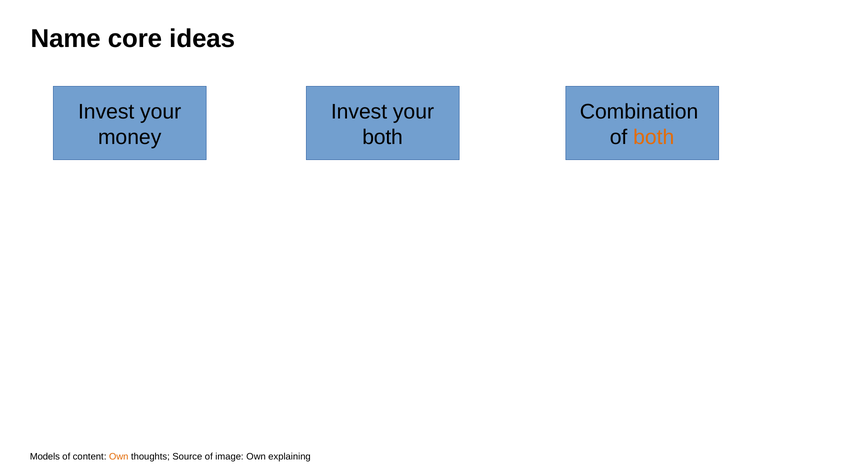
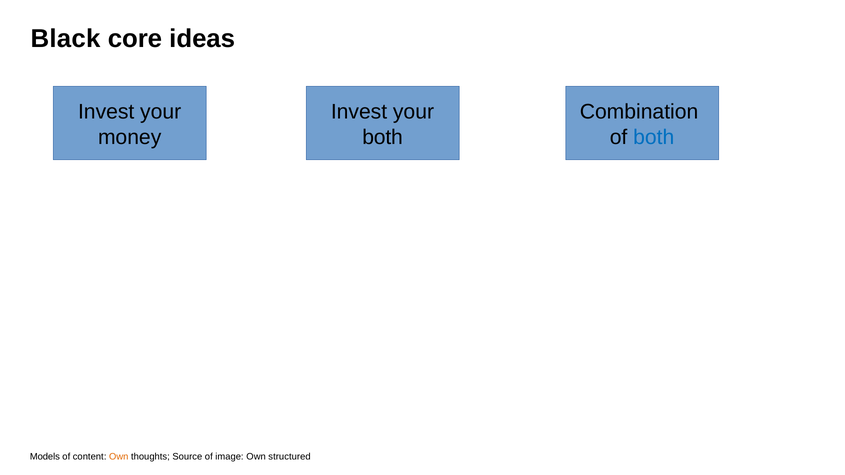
Name: Name -> Black
both at (654, 137) colour: orange -> blue
explaining: explaining -> structured
